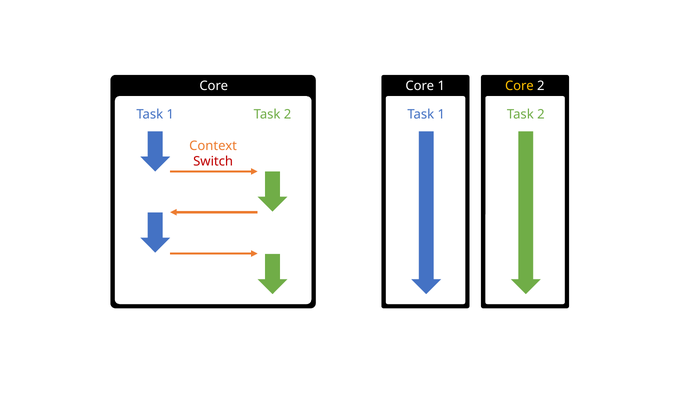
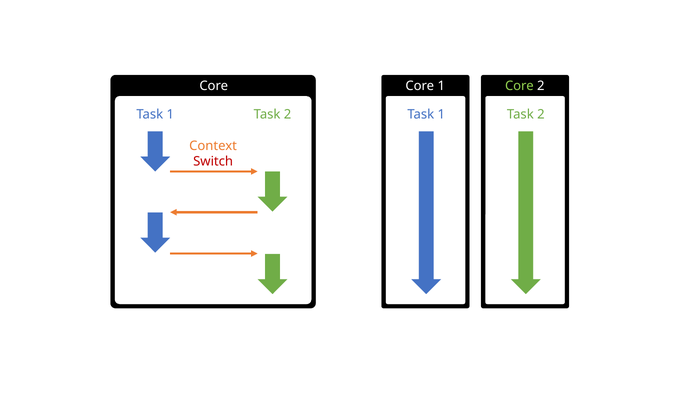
Core at (519, 86) colour: yellow -> light green
